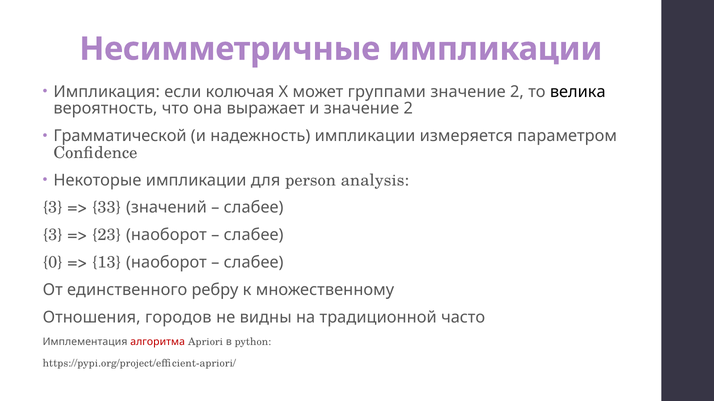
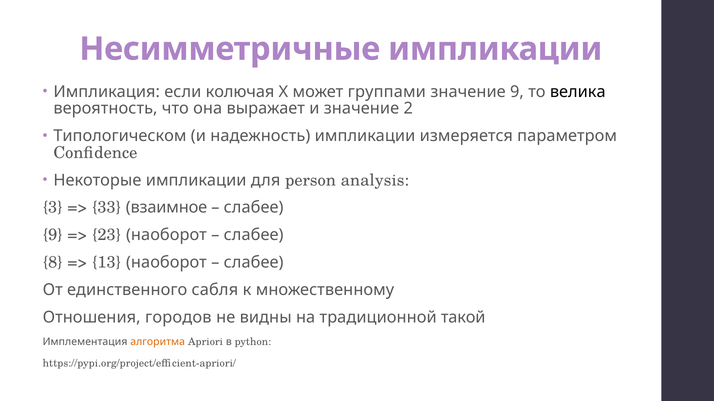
2 at (517, 92): 2 -> 9
Грамматической: Грамматической -> Типологическом
значений: значений -> взаимное
3 at (53, 235): 3 -> 9
0: 0 -> 8
ребру: ребру -> сабля
часто: часто -> такой
алгоритма colour: red -> orange
